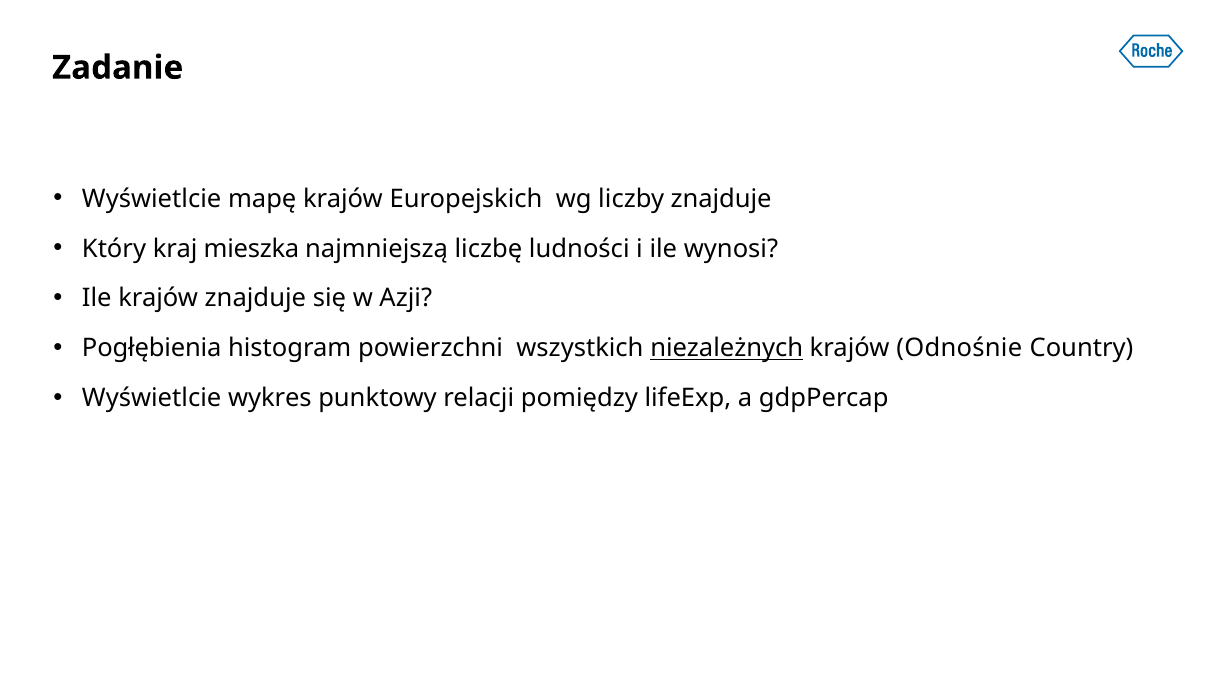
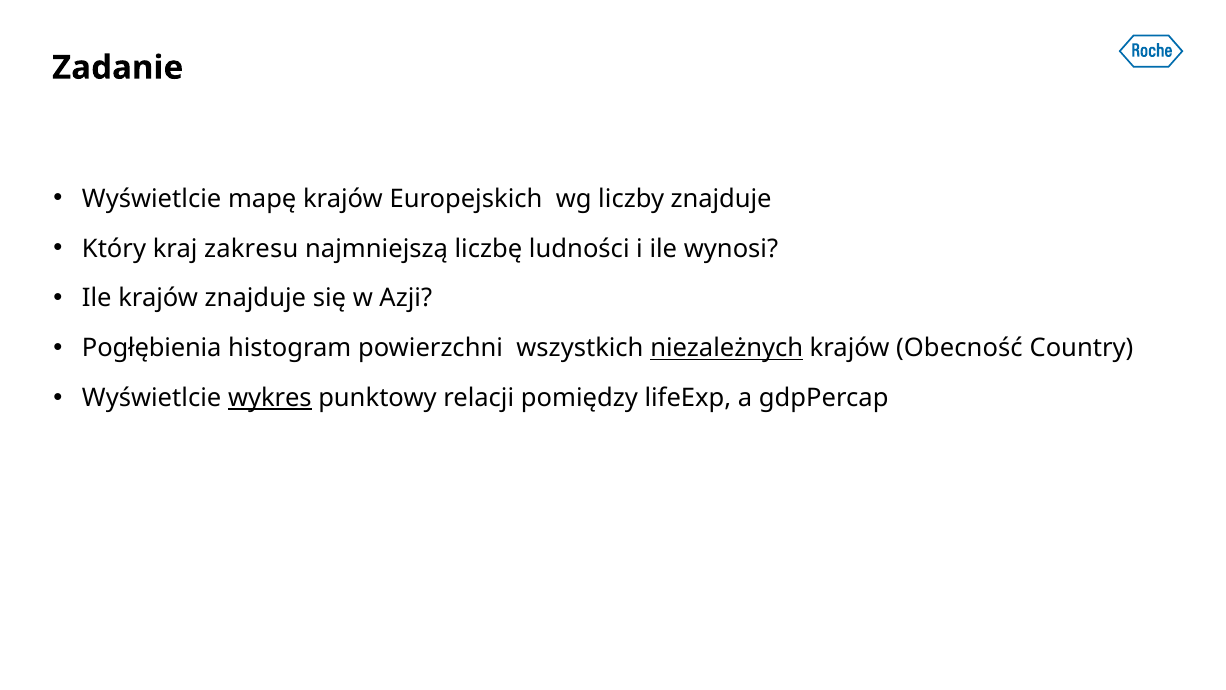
mieszka: mieszka -> zakresu
Odnośnie: Odnośnie -> Obecność
wykres underline: none -> present
